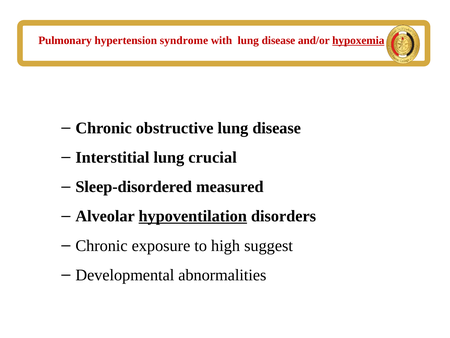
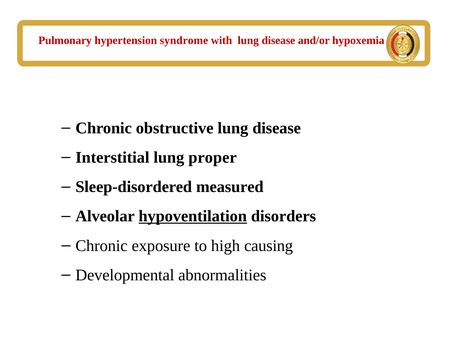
hypoxemia underline: present -> none
crucial: crucial -> proper
suggest: suggest -> causing
